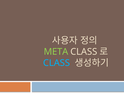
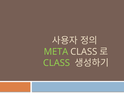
CLASS at (57, 63) colour: light blue -> light green
